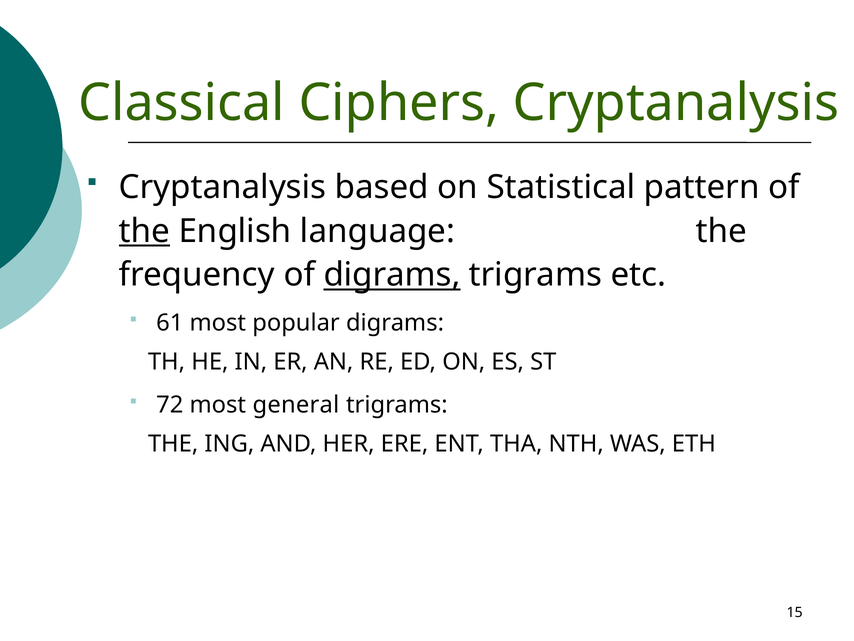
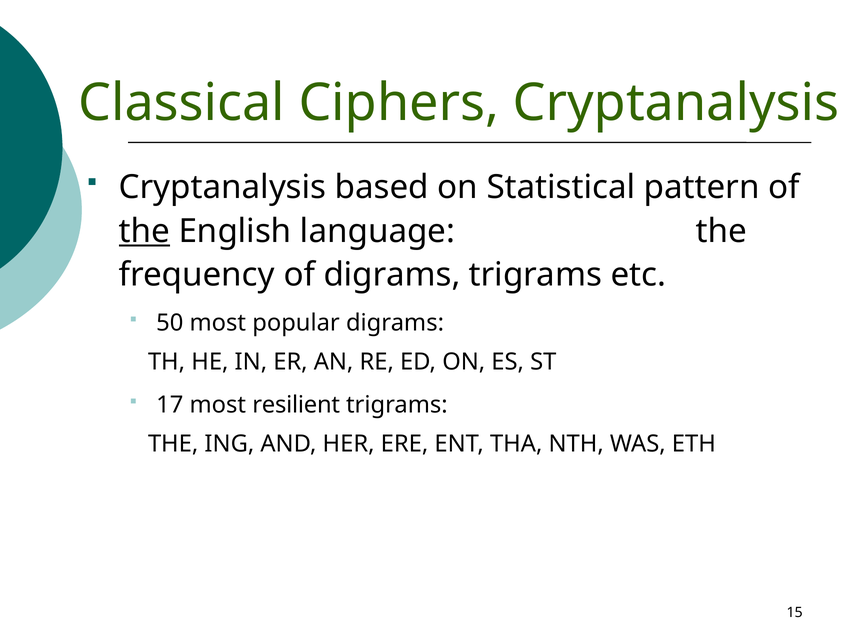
digrams at (392, 275) underline: present -> none
61: 61 -> 50
72: 72 -> 17
general: general -> resilient
